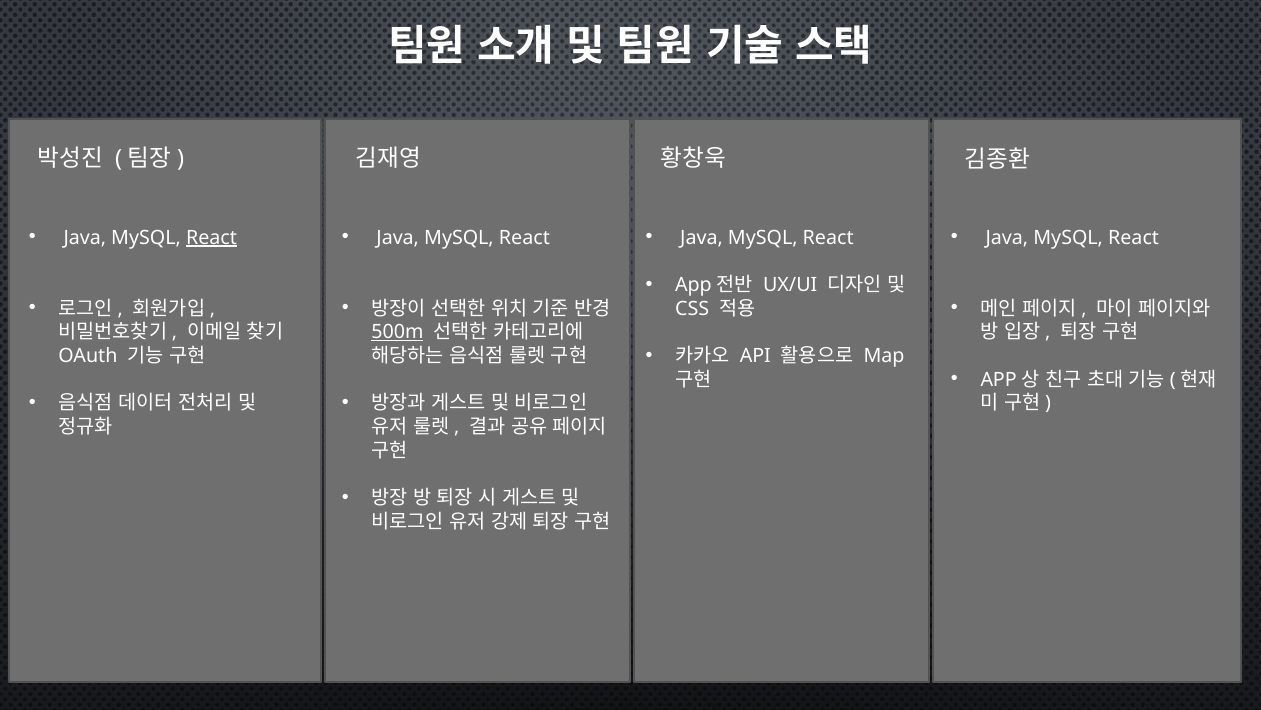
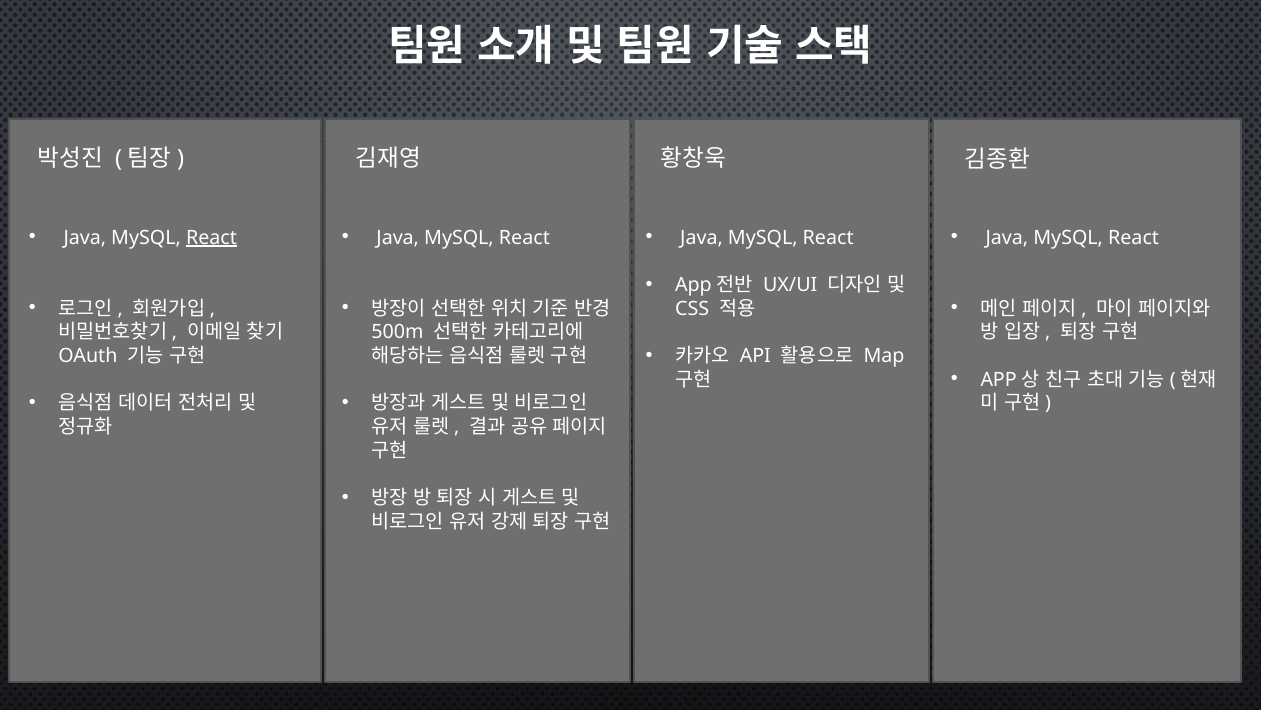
500m underline: present -> none
